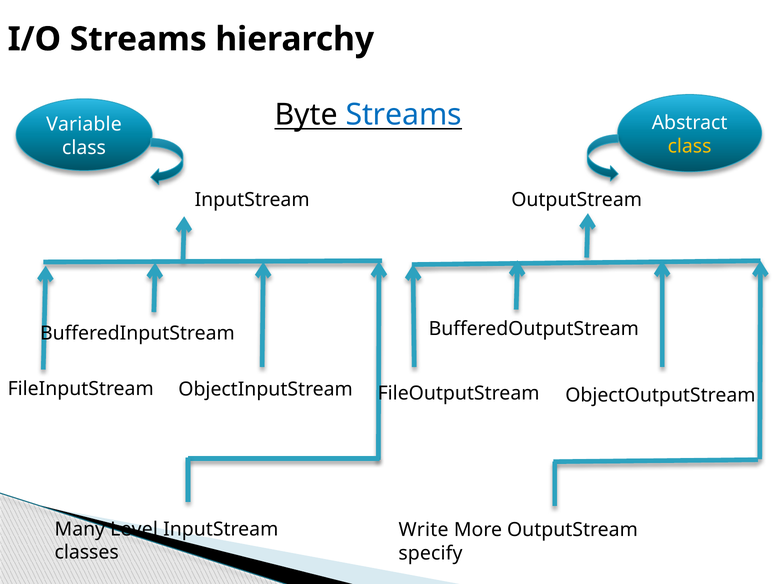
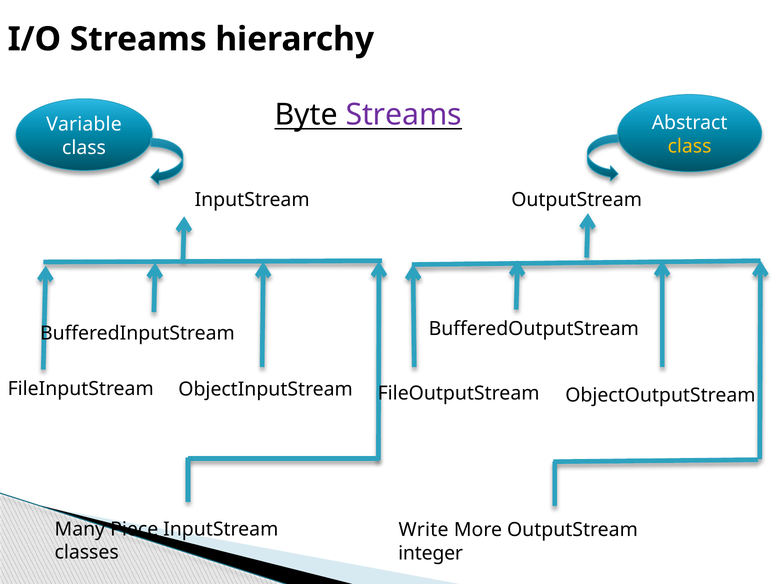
Streams at (404, 115) colour: blue -> purple
Level: Level -> Piece
specify: specify -> integer
